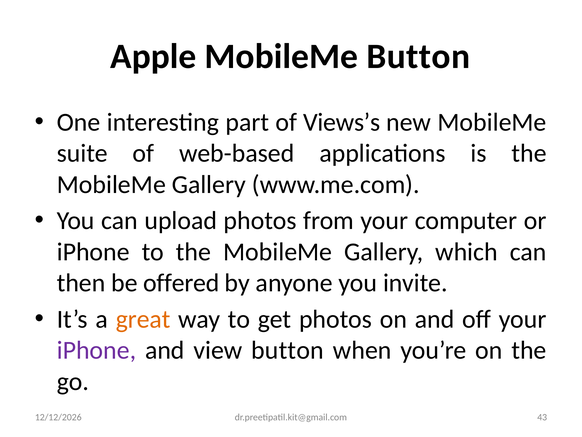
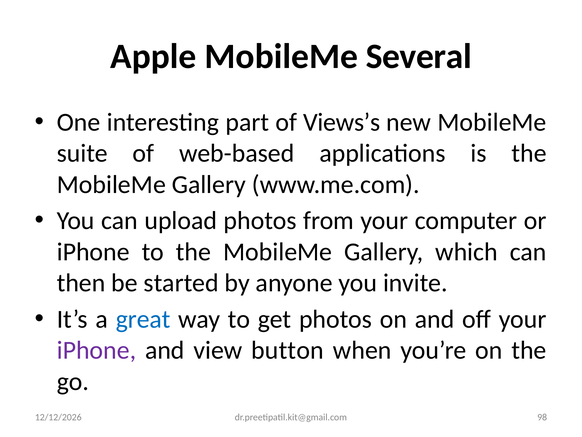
MobileMe Button: Button -> Several
offered: offered -> started
great colour: orange -> blue
43: 43 -> 98
